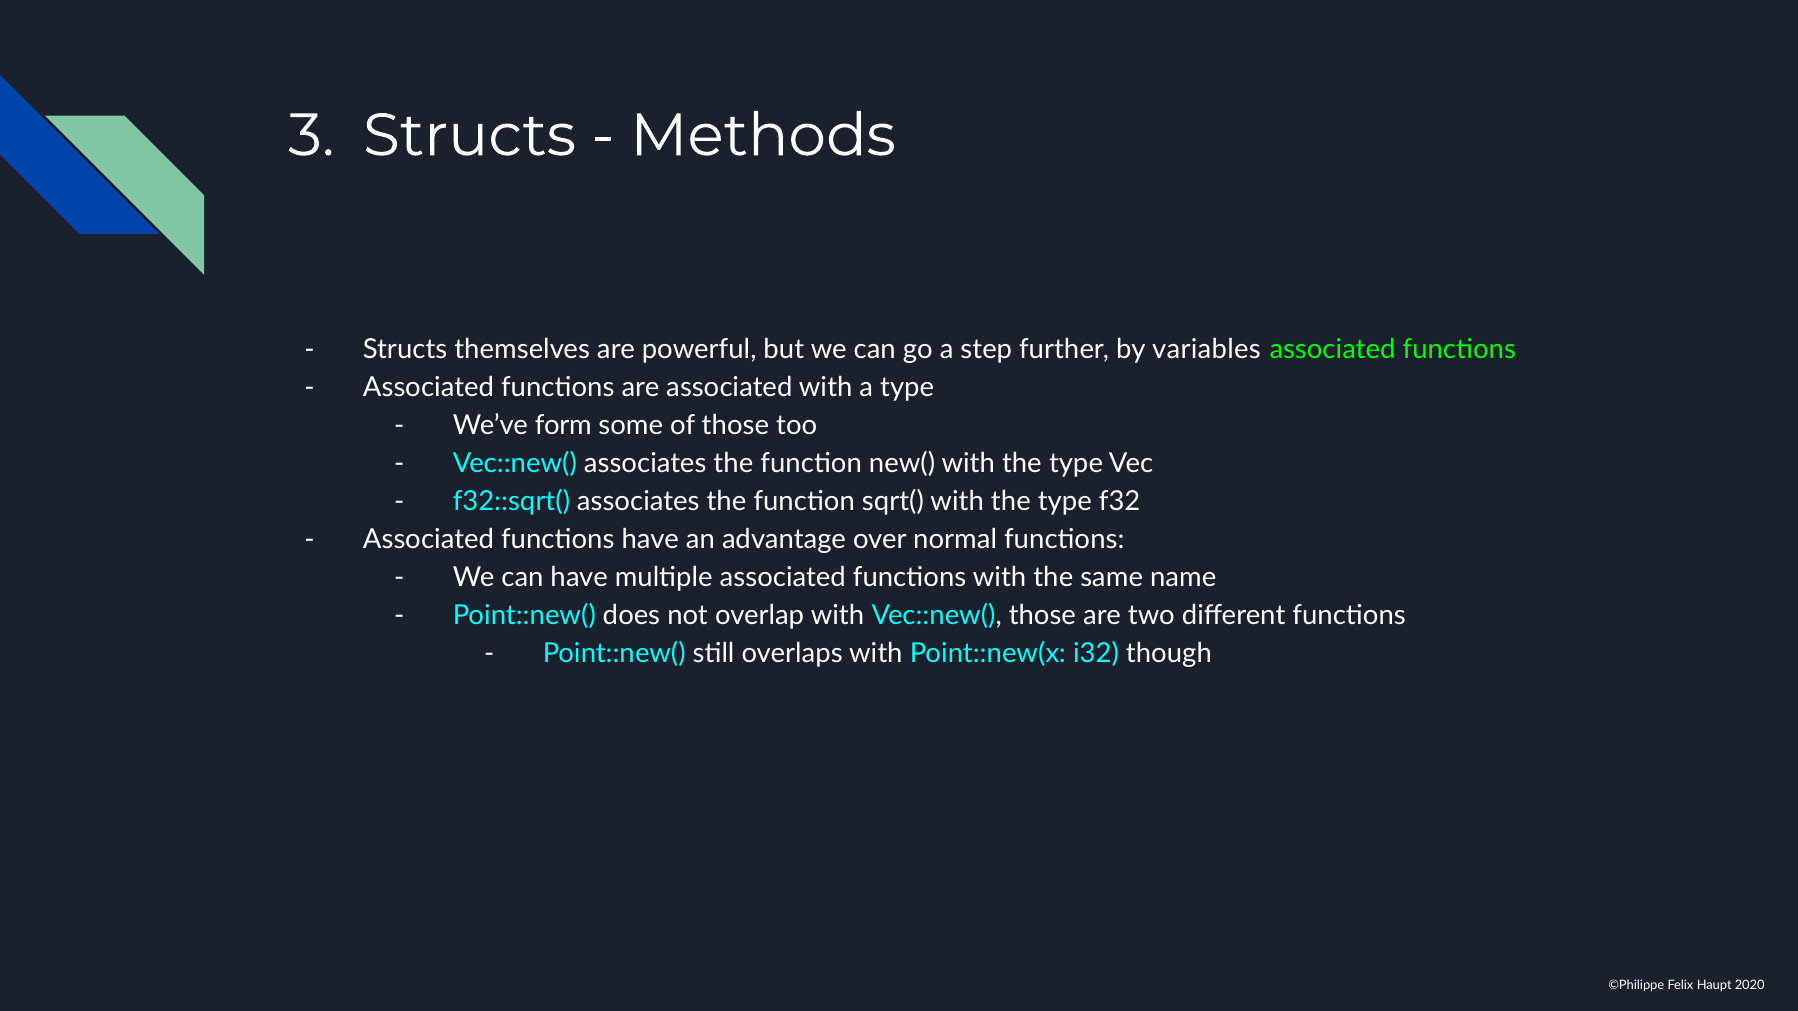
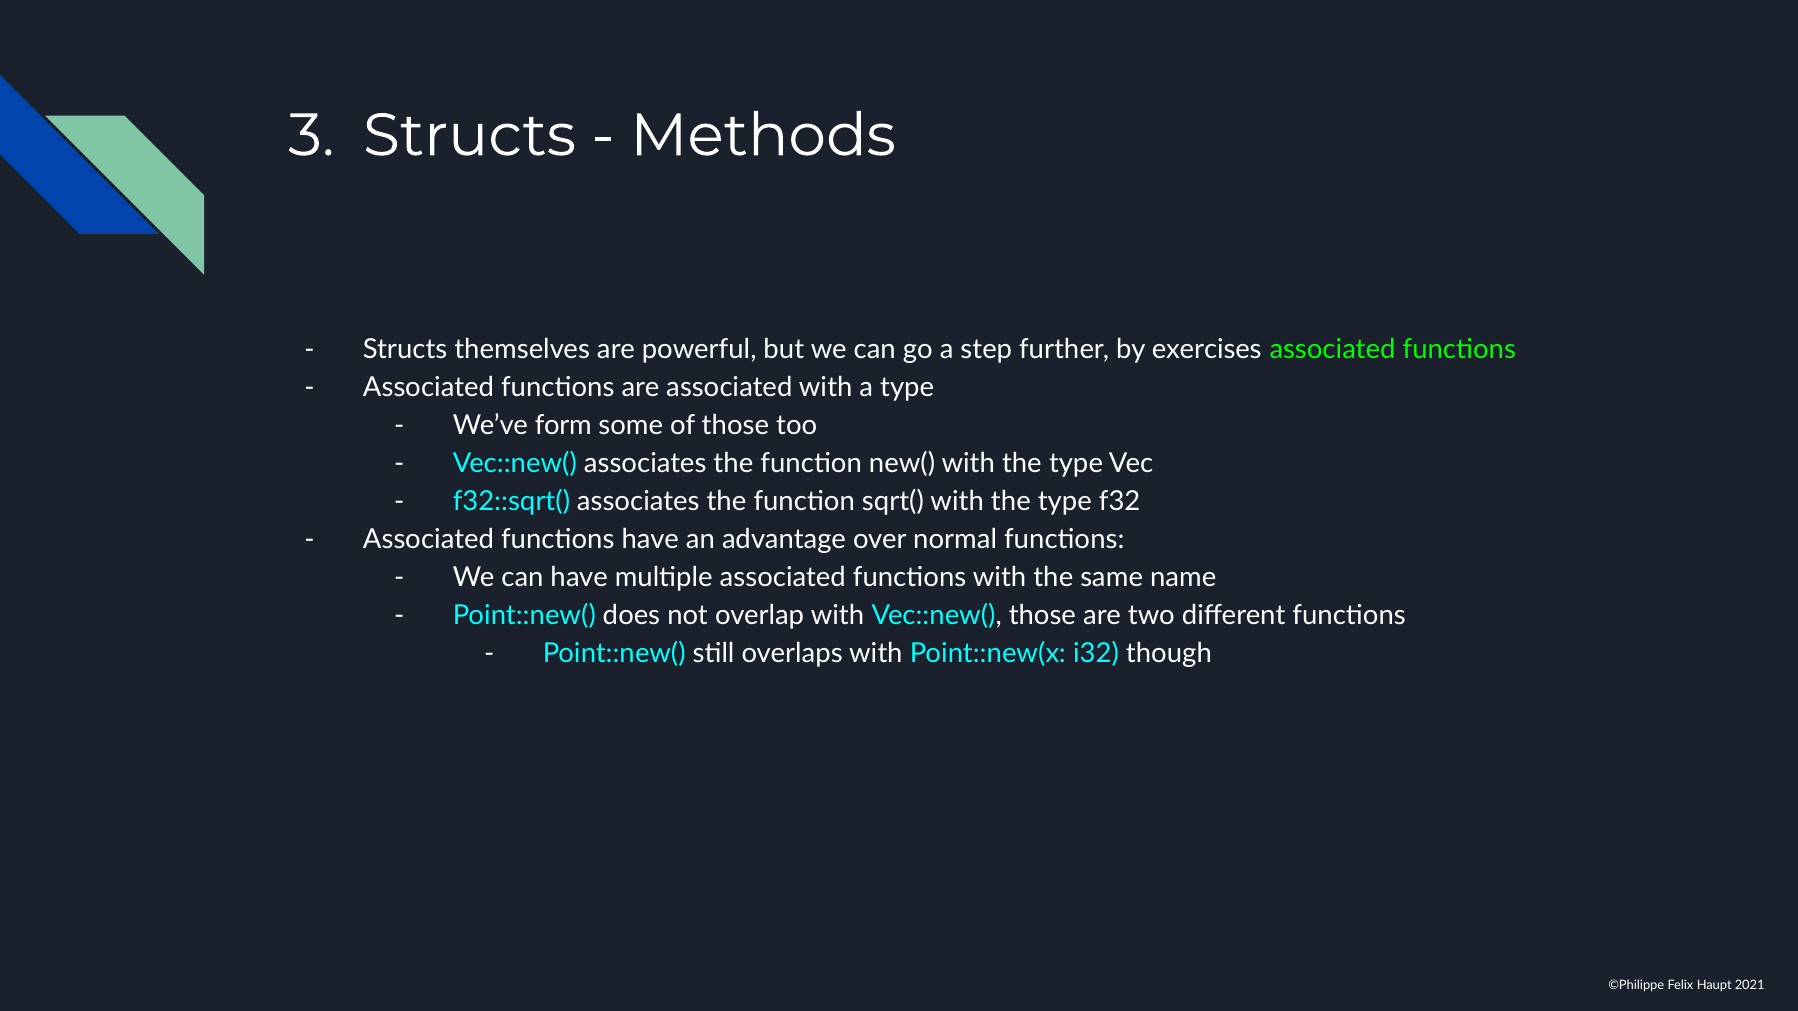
variables: variables -> exercises
2020: 2020 -> 2021
